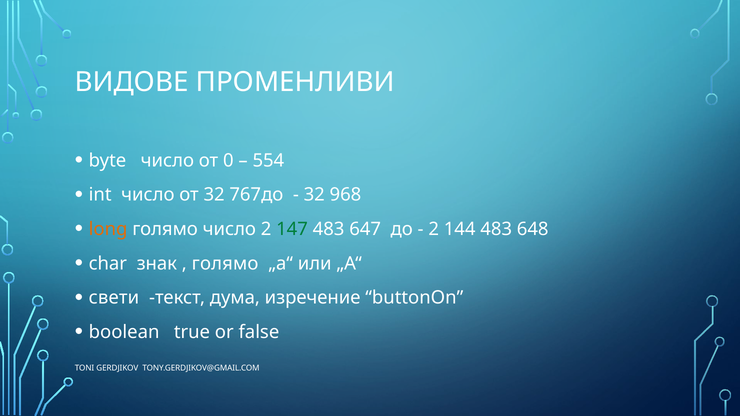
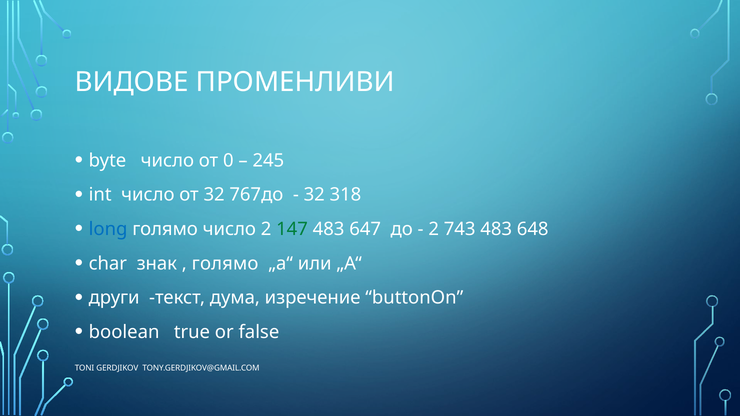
554: 554 -> 245
968: 968 -> 318
long colour: orange -> blue
144: 144 -> 743
свети: свети -> други
